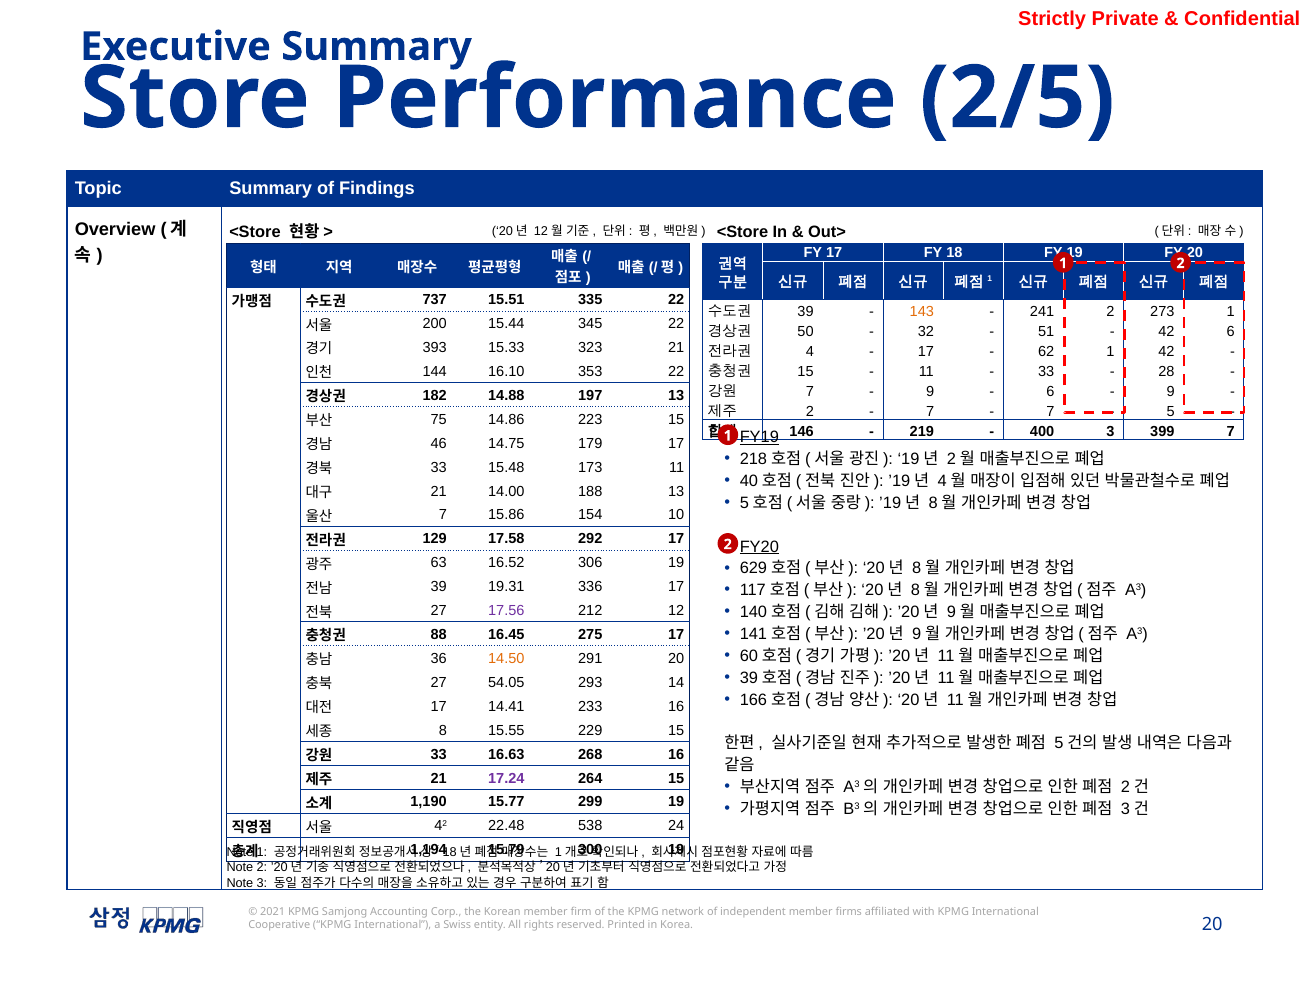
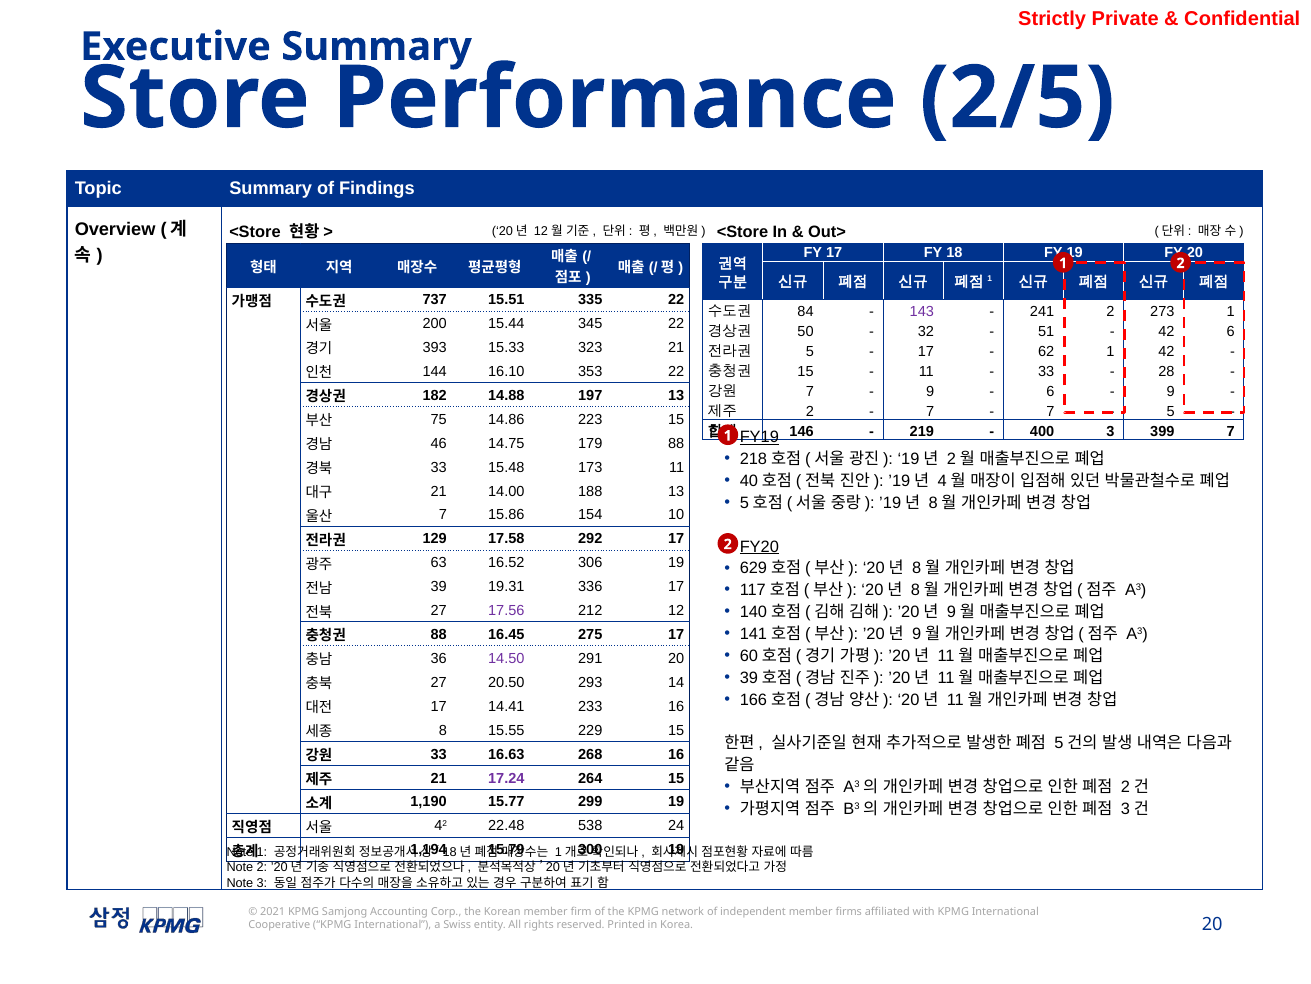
39 at (806, 311): 39 -> 84
143 colour: orange -> purple
4 at (810, 351): 4 -> 5
179 17: 17 -> 88
14.50 colour: orange -> purple
54.05: 54.05 -> 20.50
